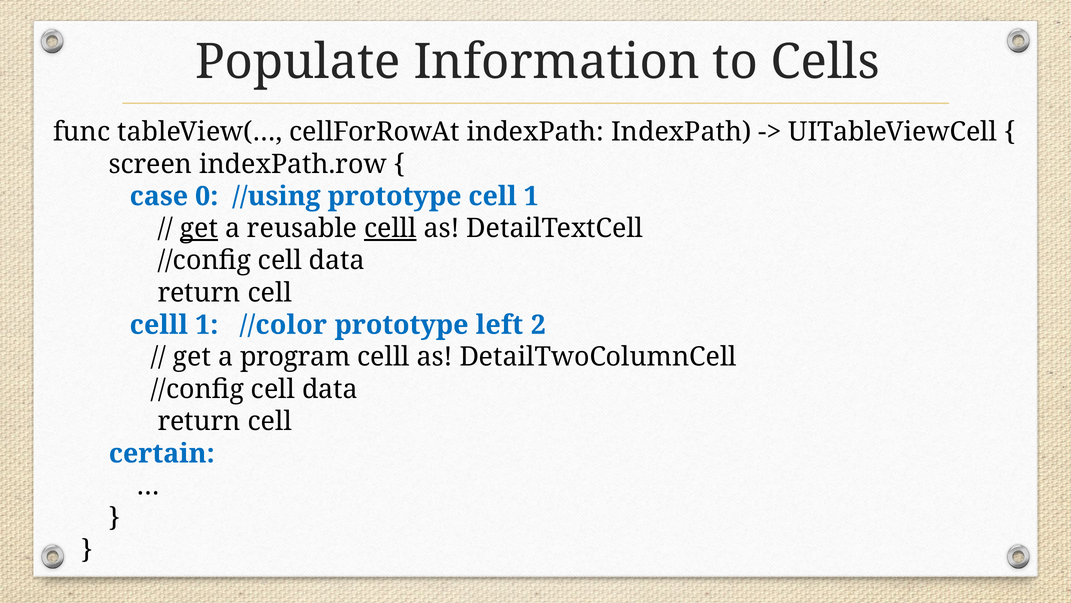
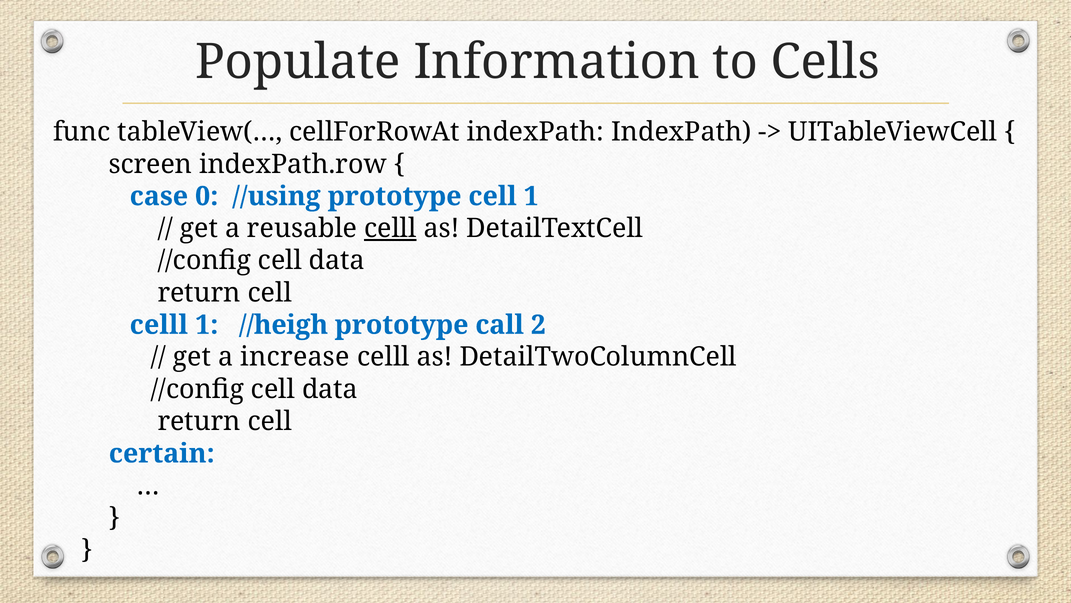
get at (199, 228) underline: present -> none
//color: //color -> //heigh
left: left -> call
program: program -> increase
